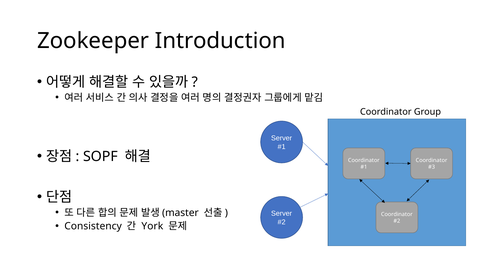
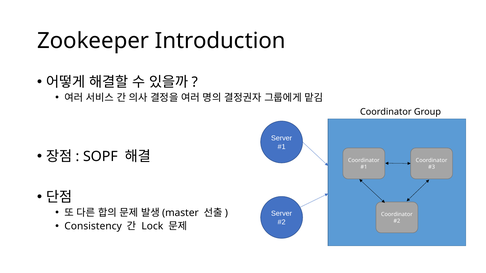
York: York -> Lock
